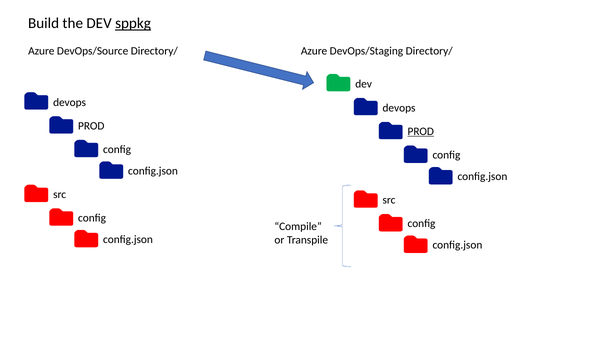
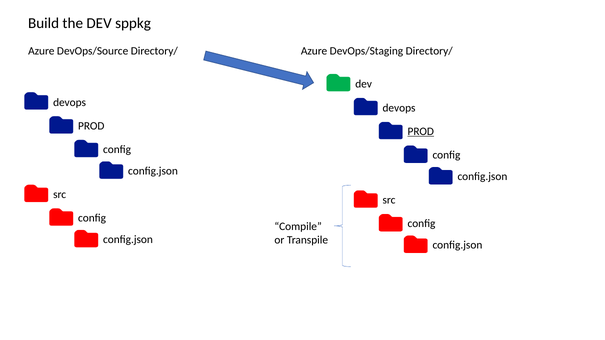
sppkg underline: present -> none
